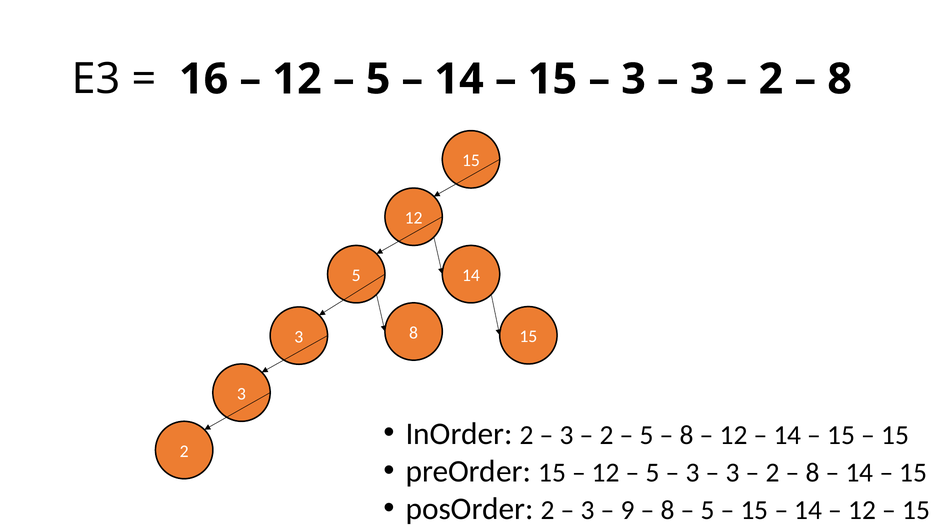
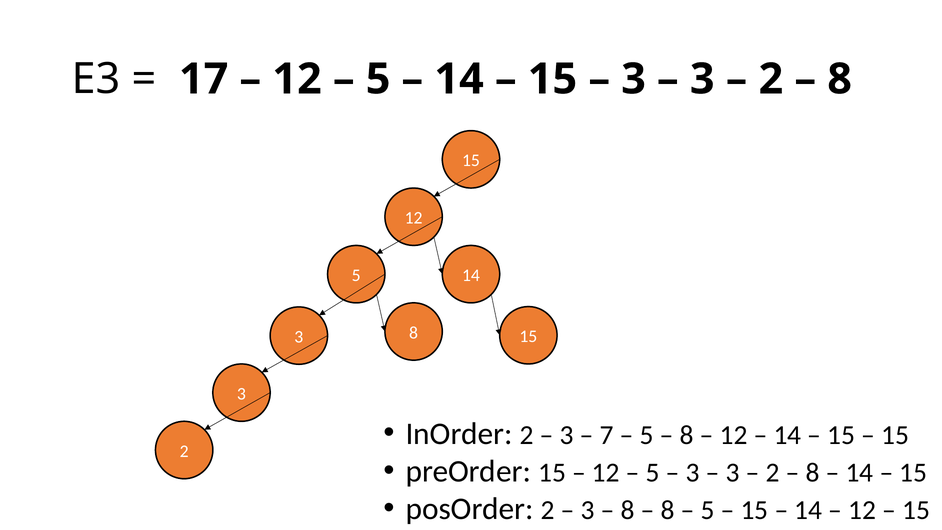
16: 16 -> 17
2 at (607, 435): 2 -> 7
9 at (628, 510): 9 -> 8
